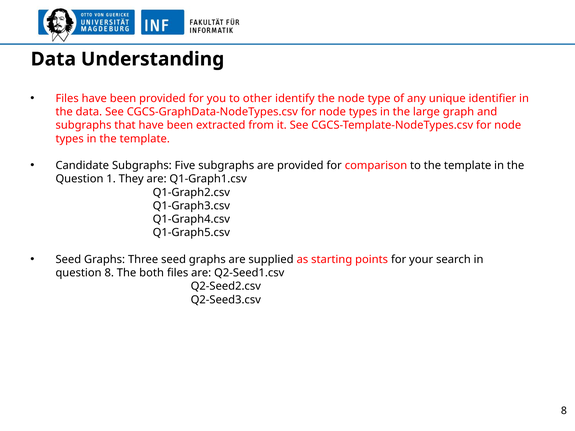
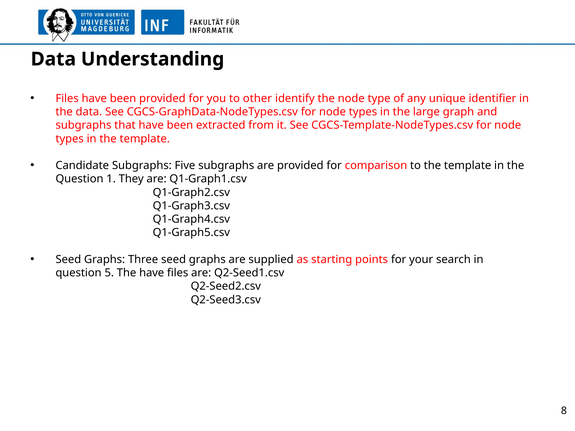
question 8: 8 -> 5
The both: both -> have
